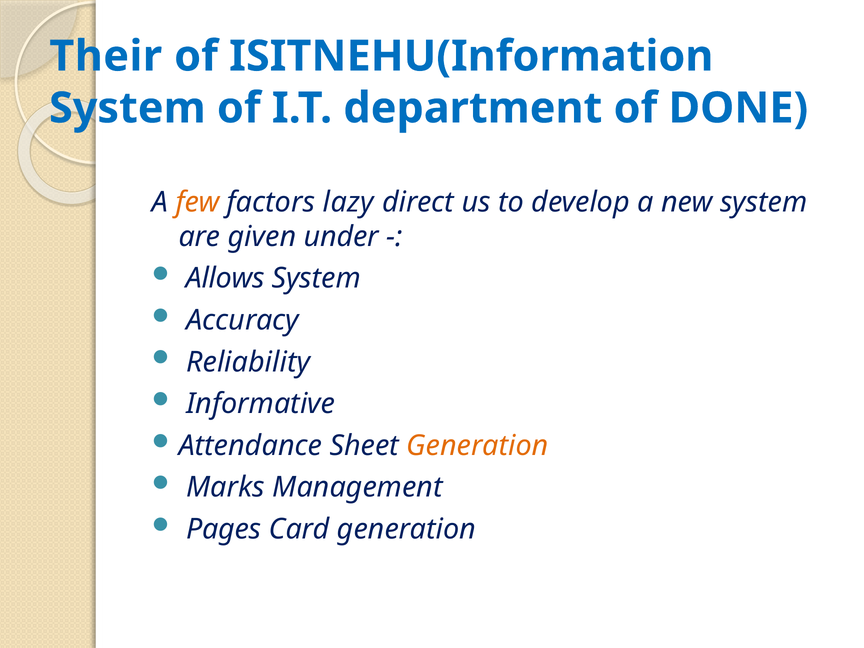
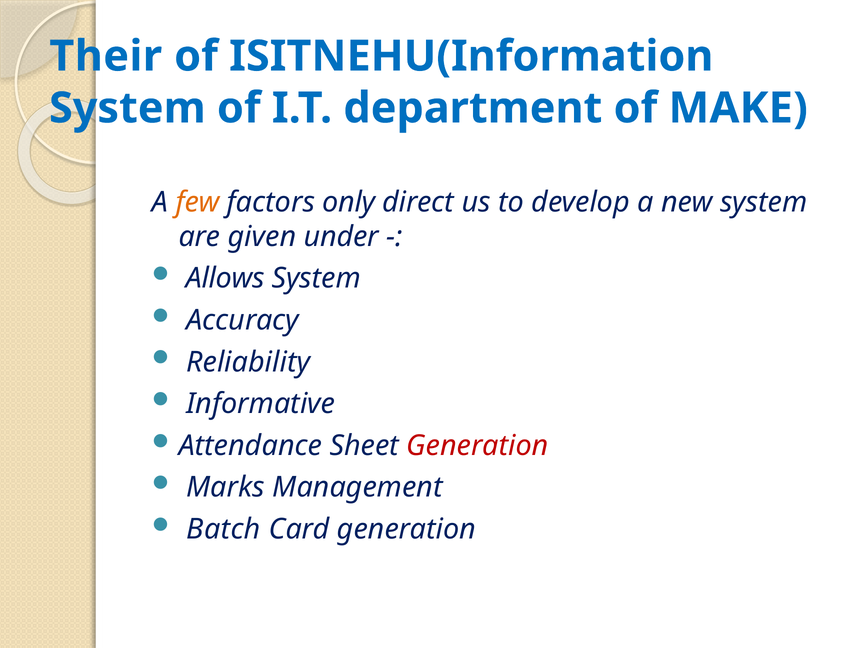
DONE: DONE -> MAKE
lazy: lazy -> only
Generation at (477, 446) colour: orange -> red
Pages: Pages -> Batch
